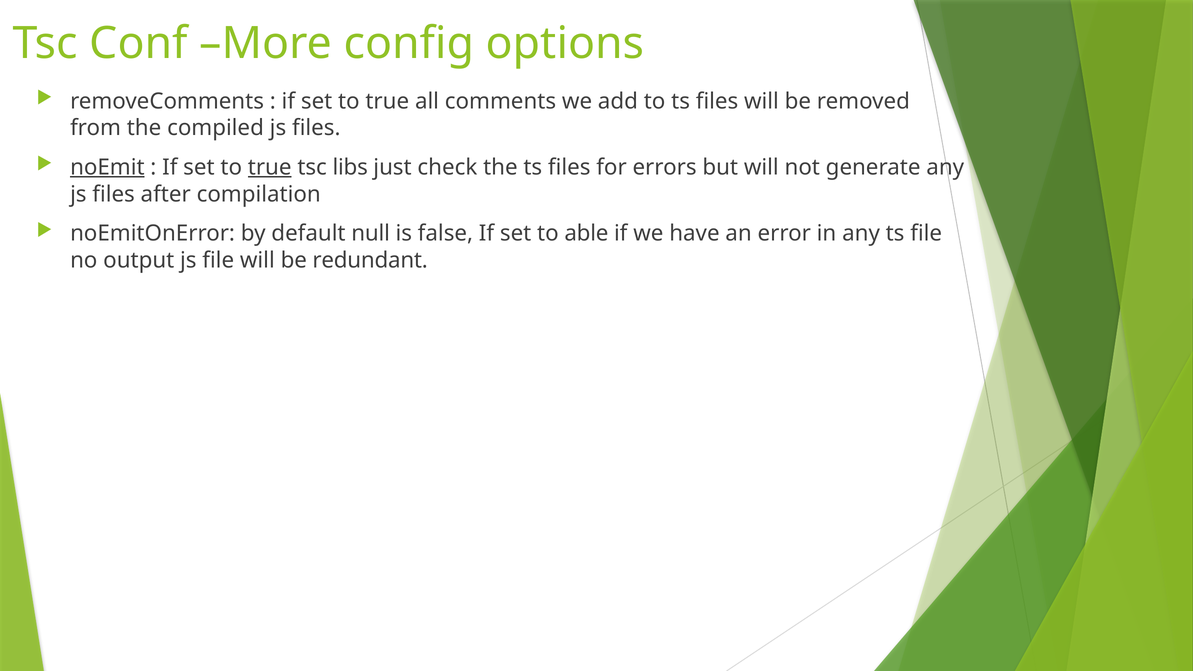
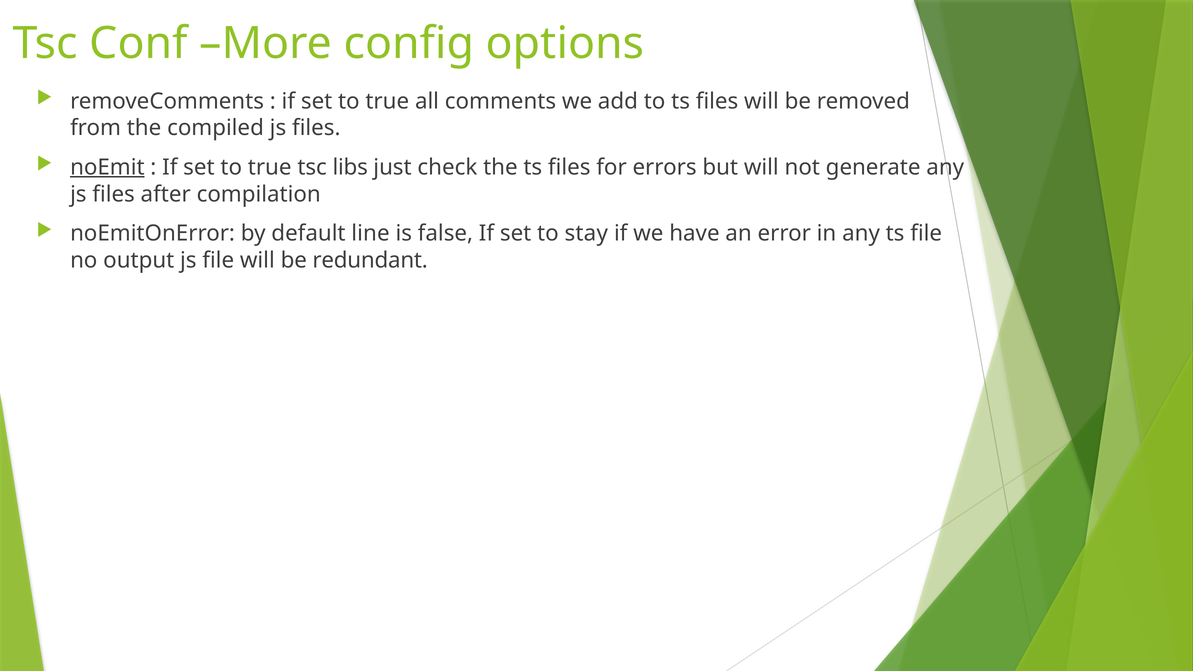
true at (270, 167) underline: present -> none
null: null -> line
able: able -> stay
